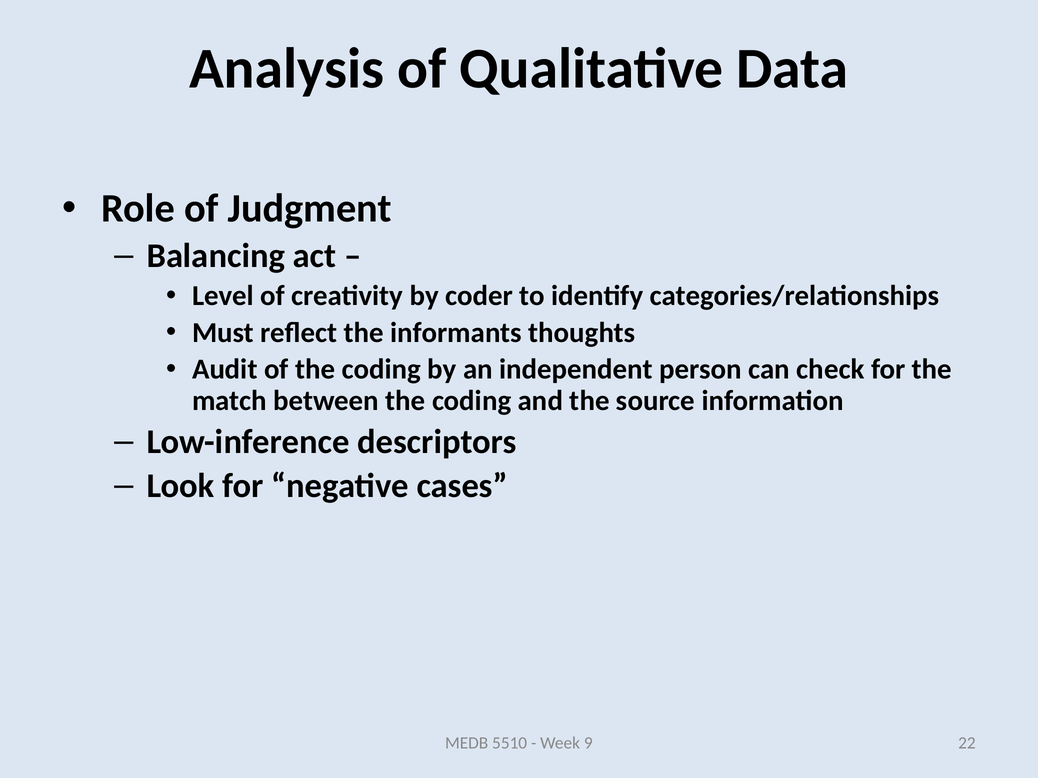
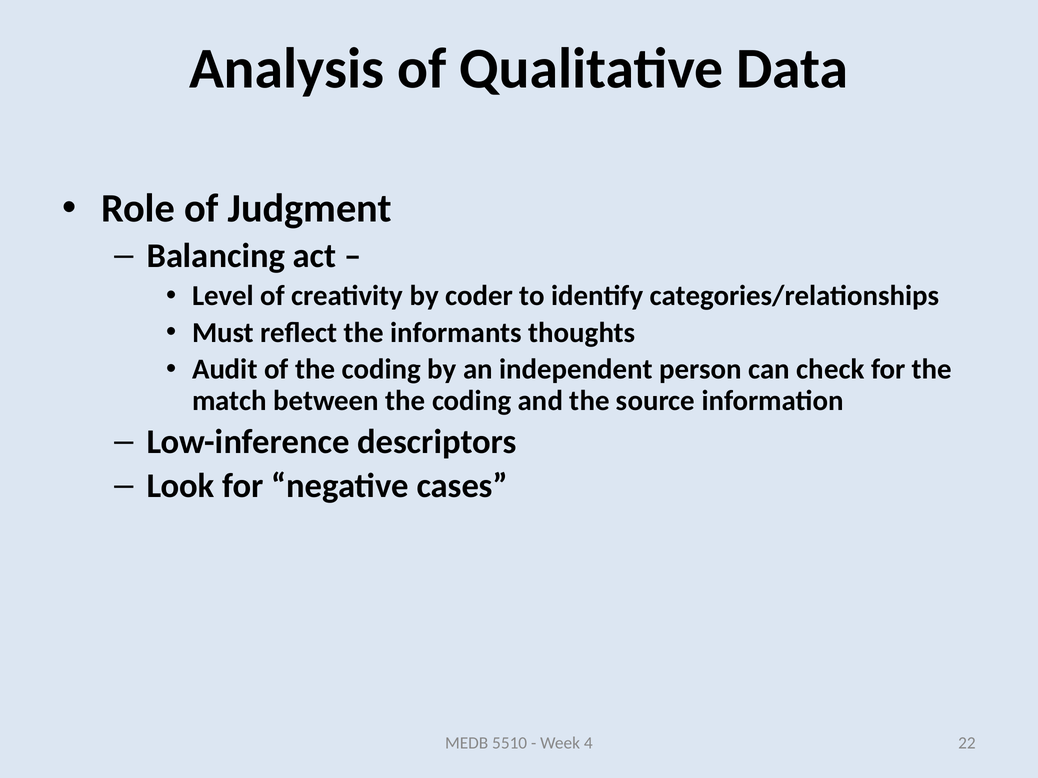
9: 9 -> 4
